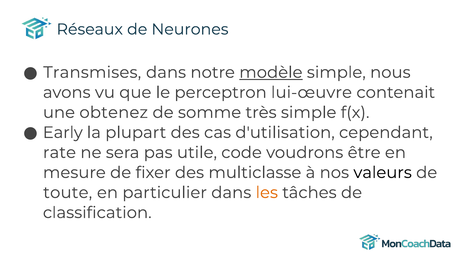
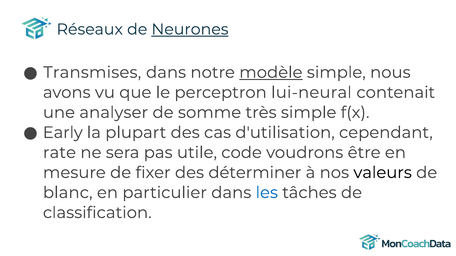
Neurones underline: none -> present
lui-œuvre: lui-œuvre -> lui-neural
obtenez: obtenez -> analyser
multiclasse: multiclasse -> déterminer
toute: toute -> blanc
les colour: orange -> blue
